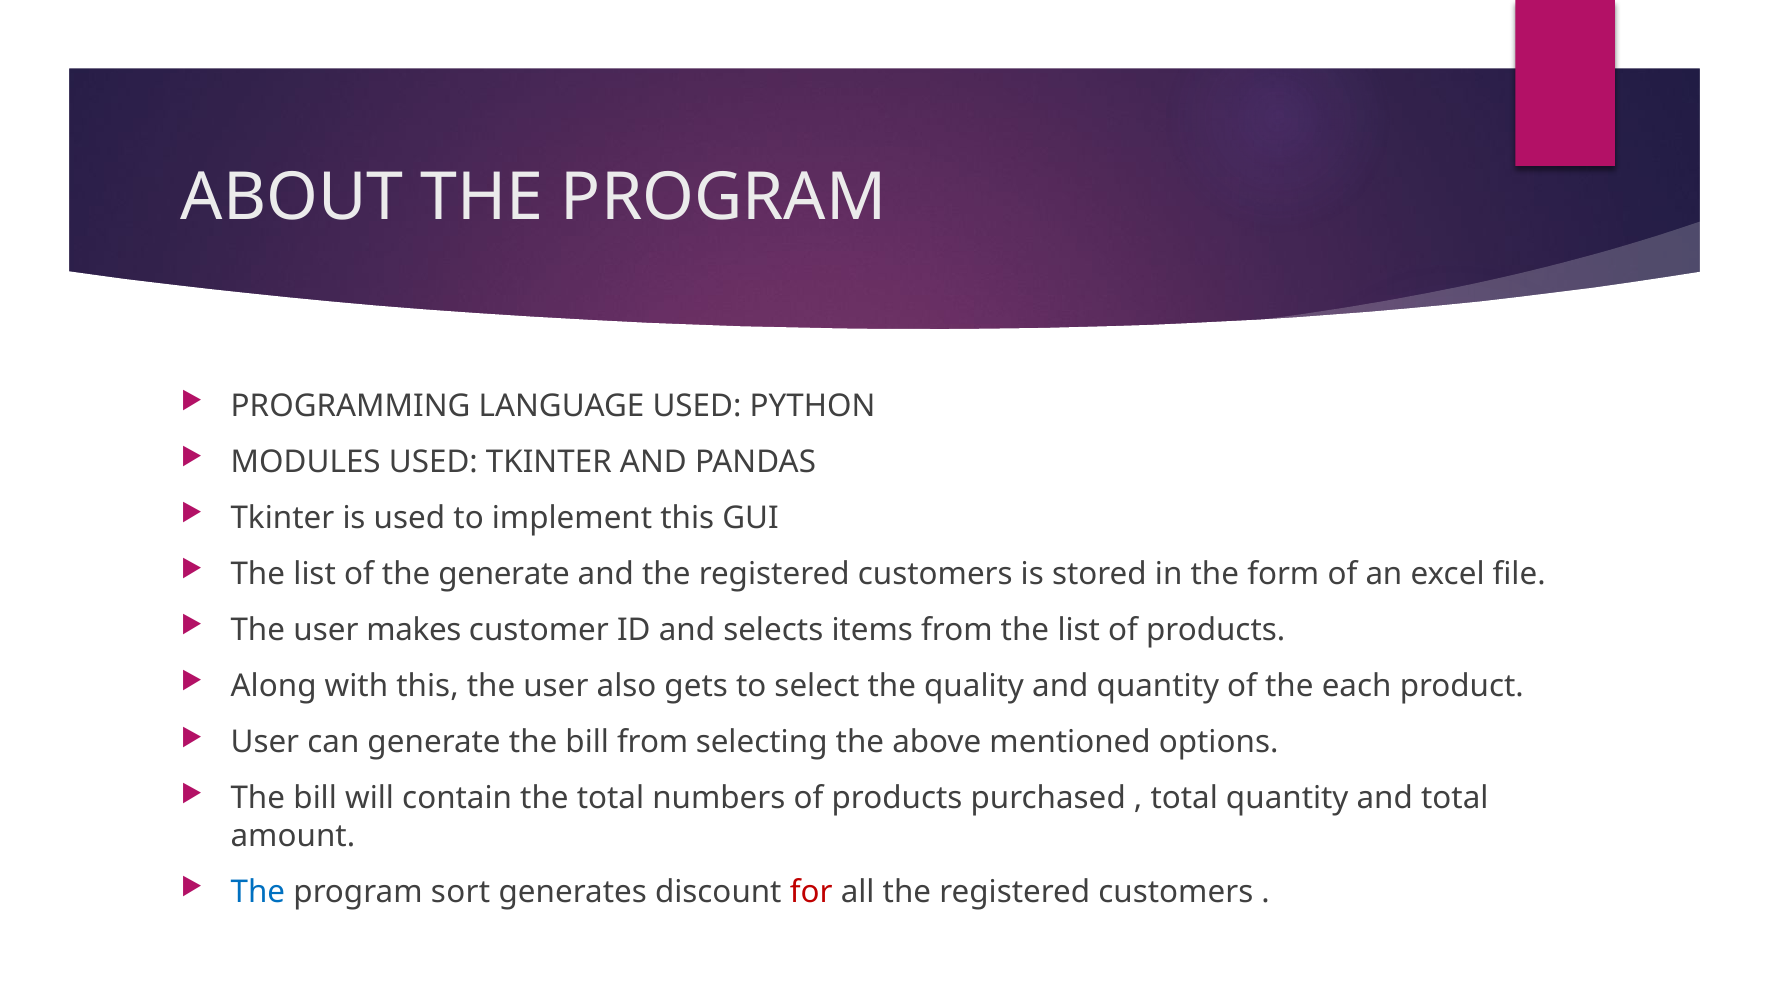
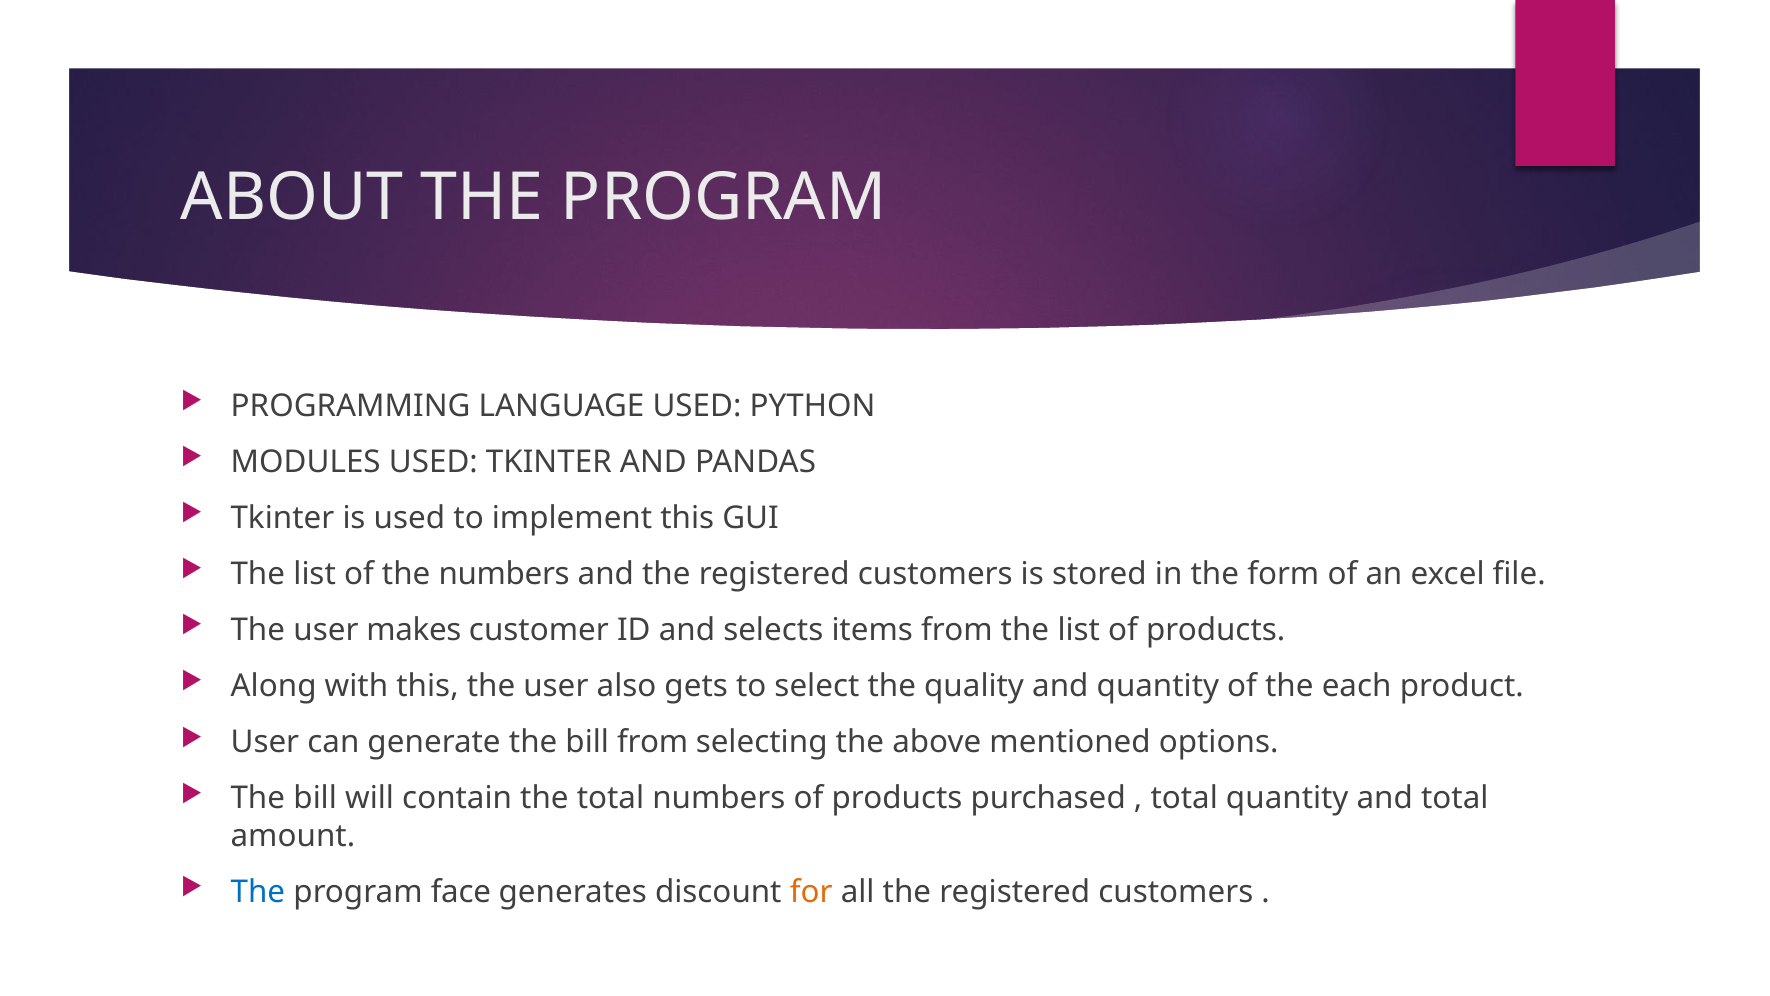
the generate: generate -> numbers
sort: sort -> face
for colour: red -> orange
